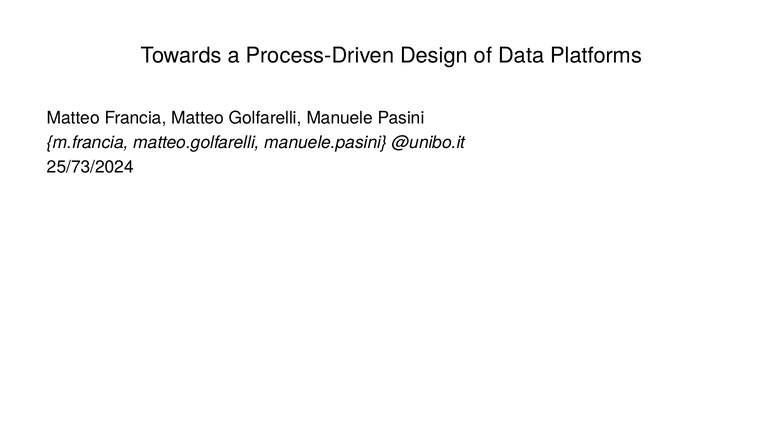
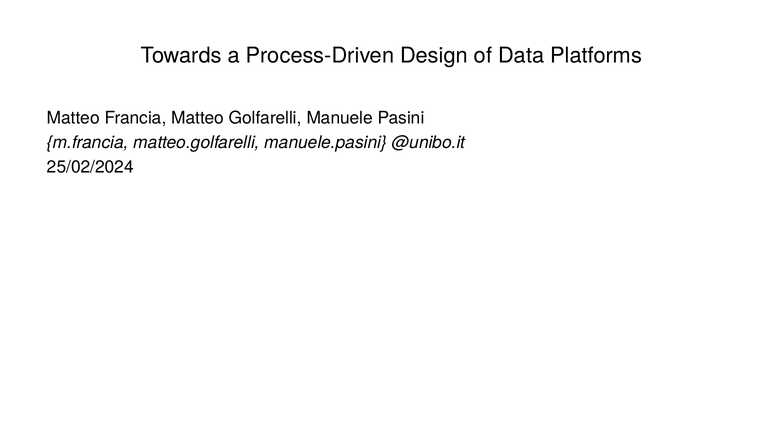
25/73/2024: 25/73/2024 -> 25/02/2024
